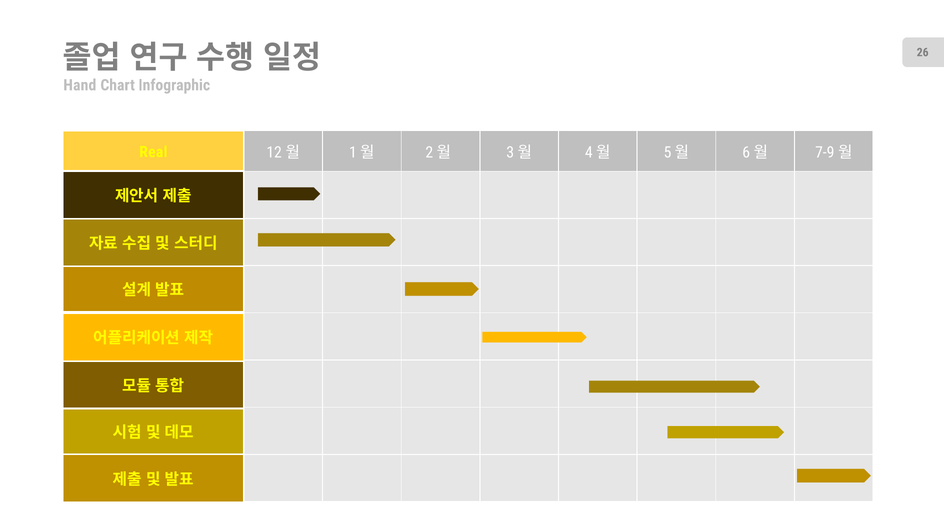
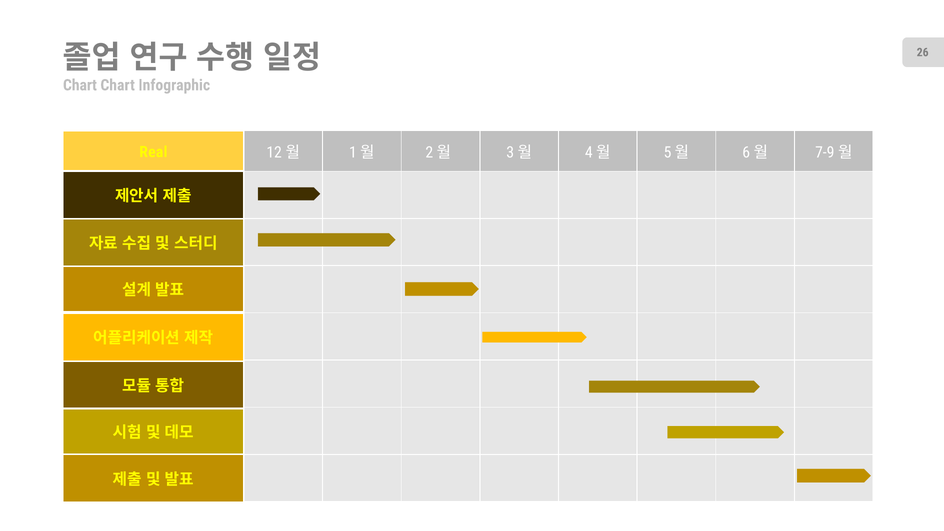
Hand at (80, 85): Hand -> Chart
